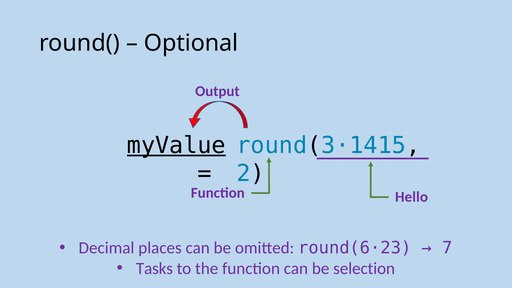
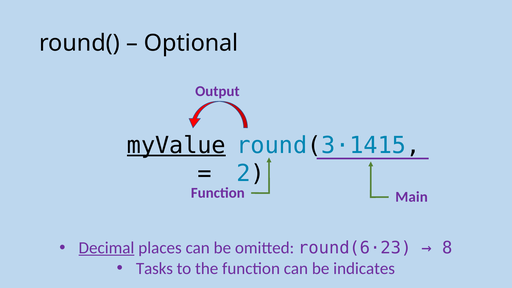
Hello: Hello -> Main
Decimal underline: none -> present
7: 7 -> 8
selection: selection -> indicates
